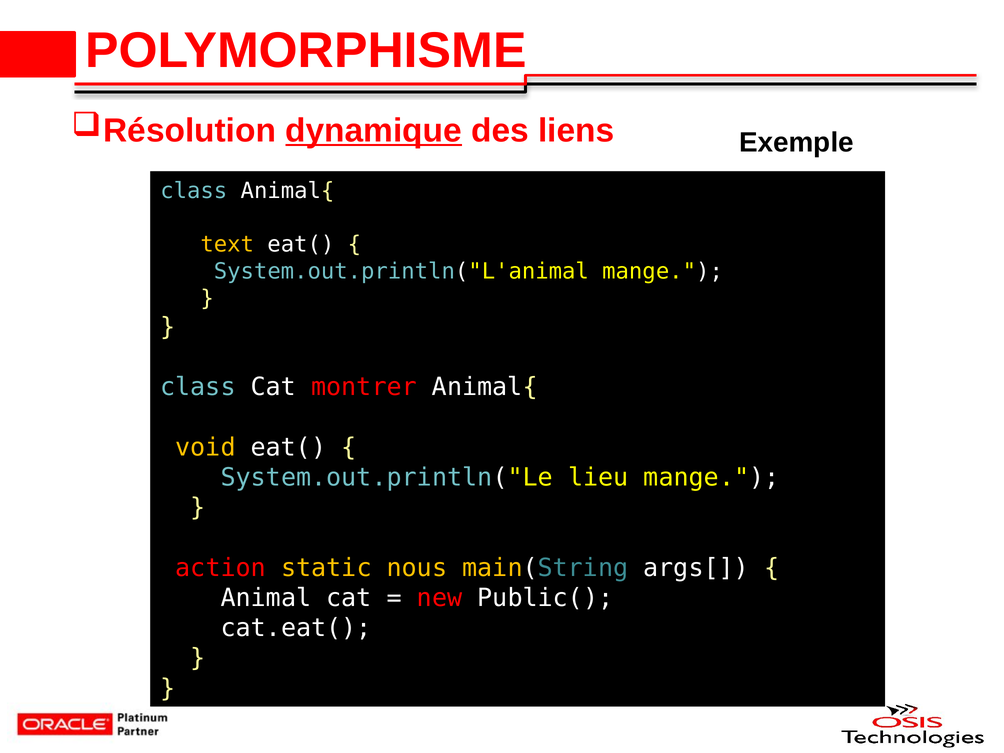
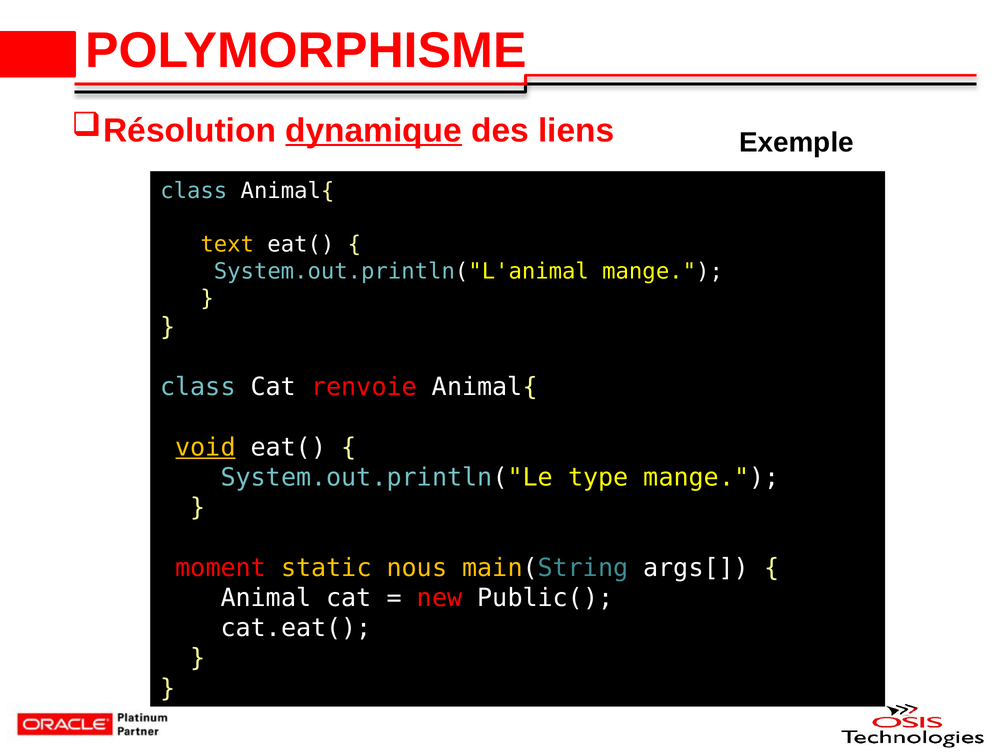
montrer: montrer -> renvoie
void underline: none -> present
lieu: lieu -> type
action: action -> moment
